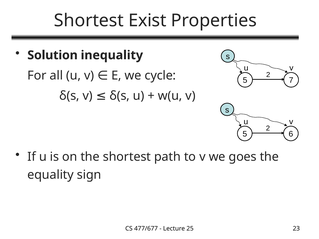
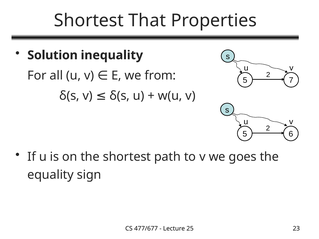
Exist: Exist -> That
cycle: cycle -> from
